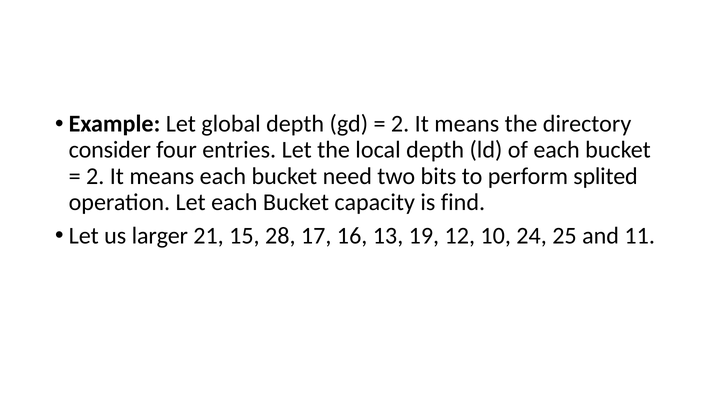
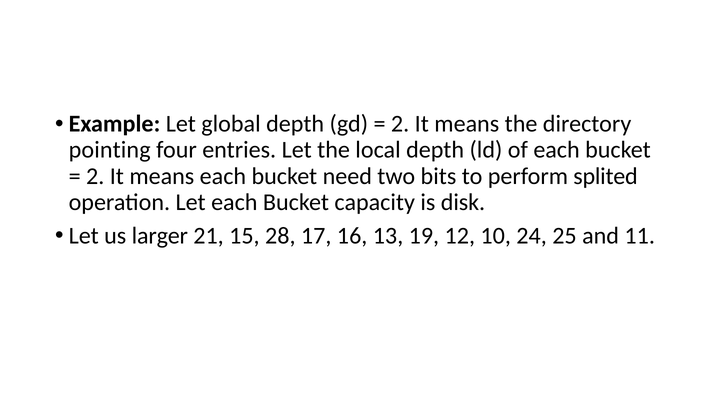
consider: consider -> pointing
find: find -> disk
